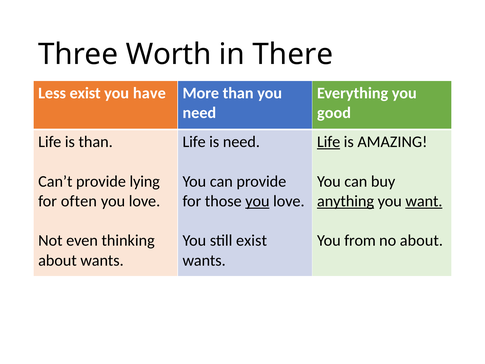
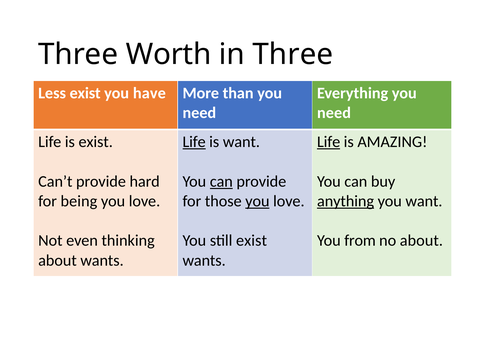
in There: There -> Three
good at (334, 113): good -> need
is than: than -> exist
Life at (194, 142) underline: none -> present
is need: need -> want
lying: lying -> hard
can at (221, 181) underline: none -> present
often: often -> being
want at (424, 201) underline: present -> none
